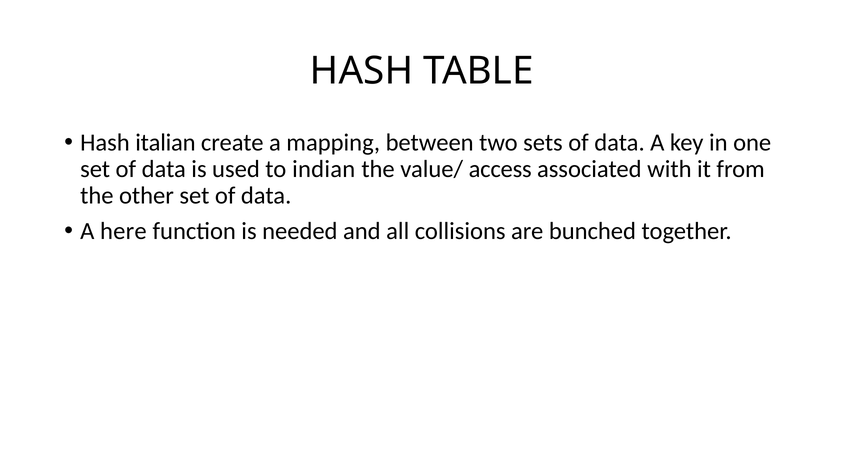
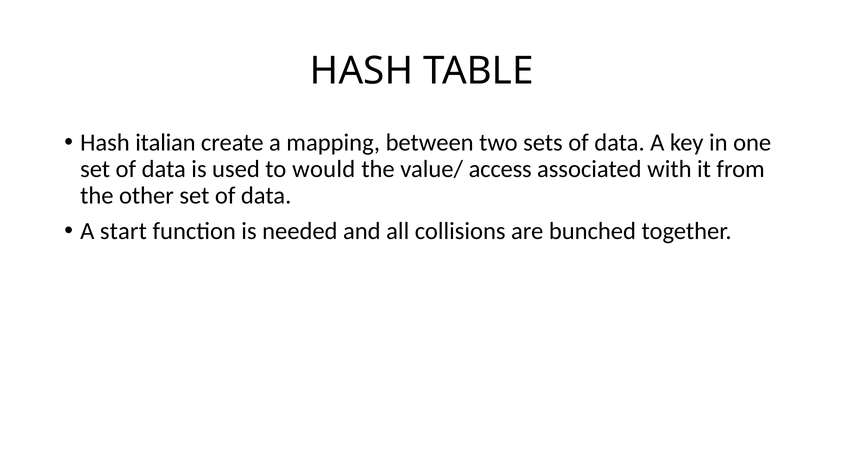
indian: indian -> would
here: here -> start
